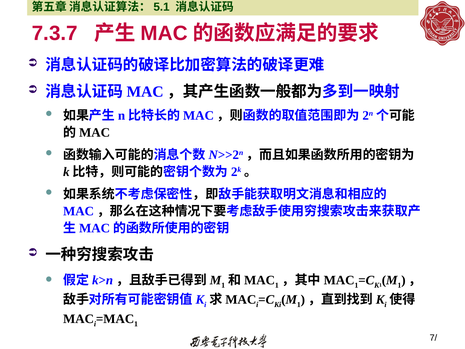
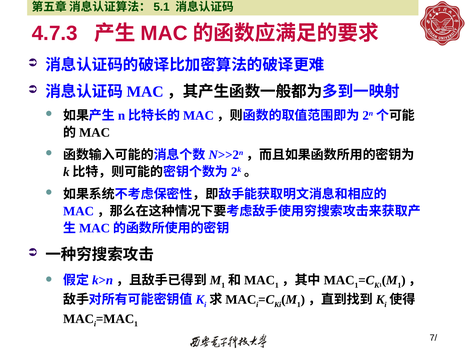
7.3.7: 7.3.7 -> 4.7.3
